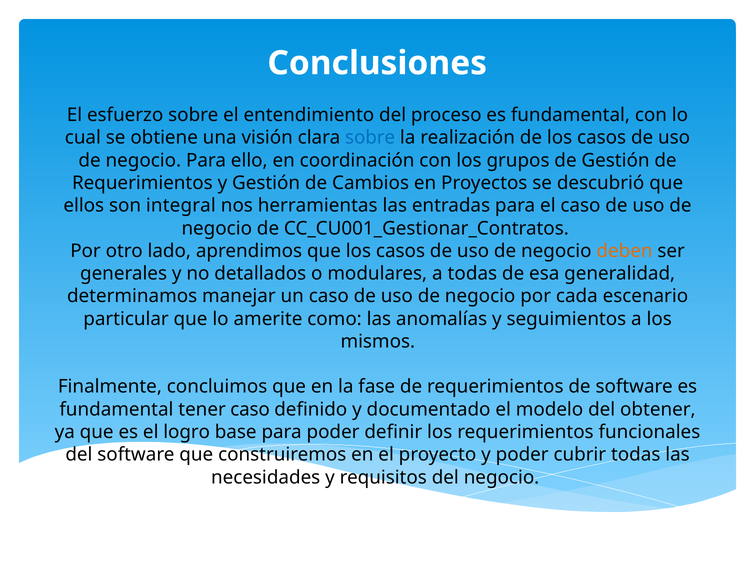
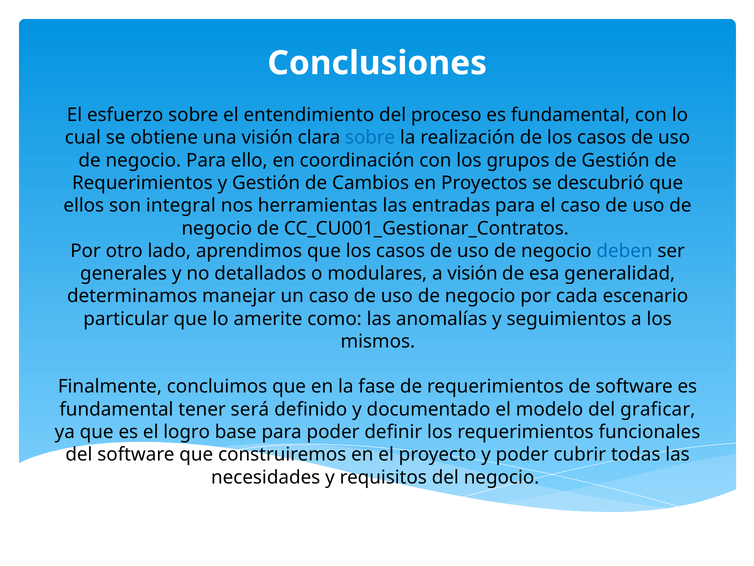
deben colour: orange -> blue
a todas: todas -> visión
tener caso: caso -> será
obtener: obtener -> graficar
